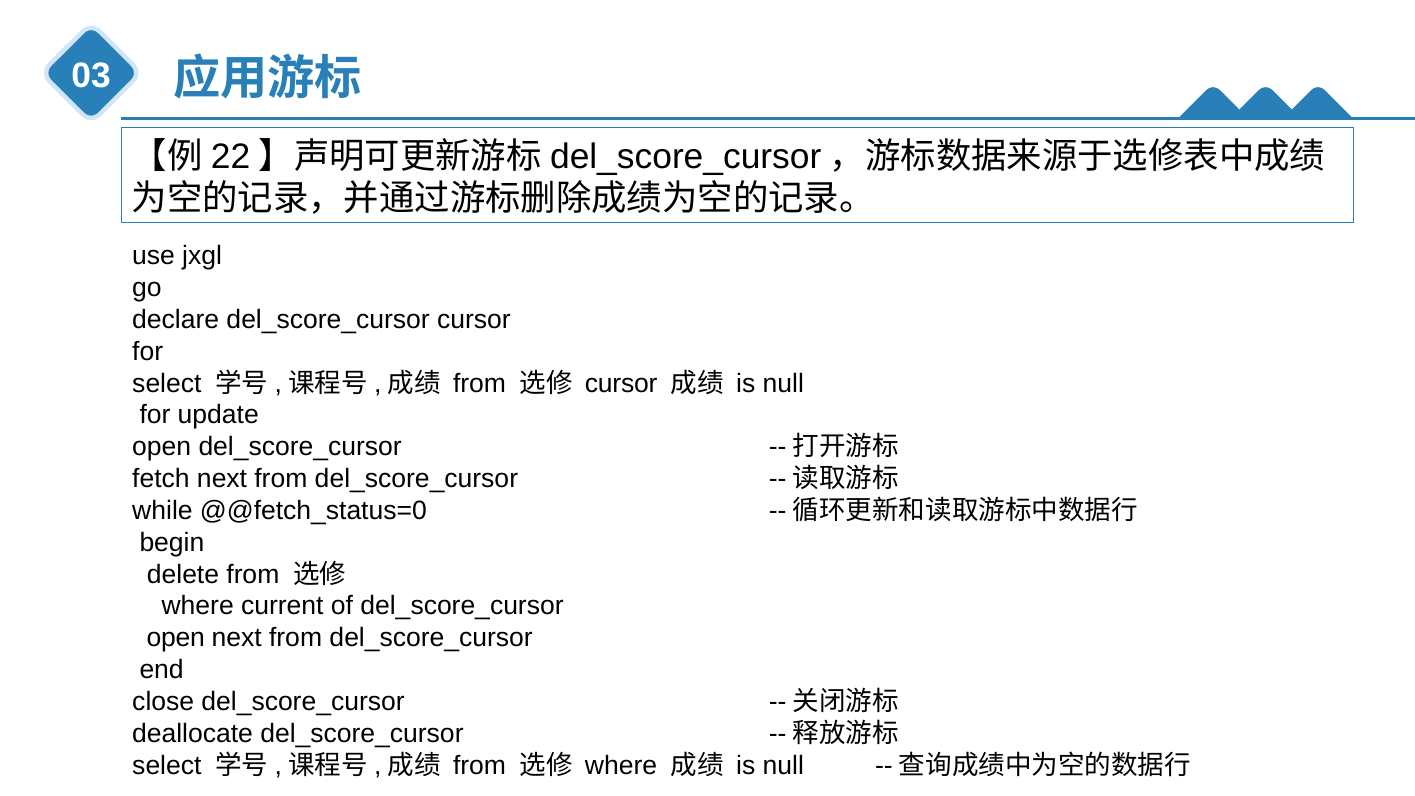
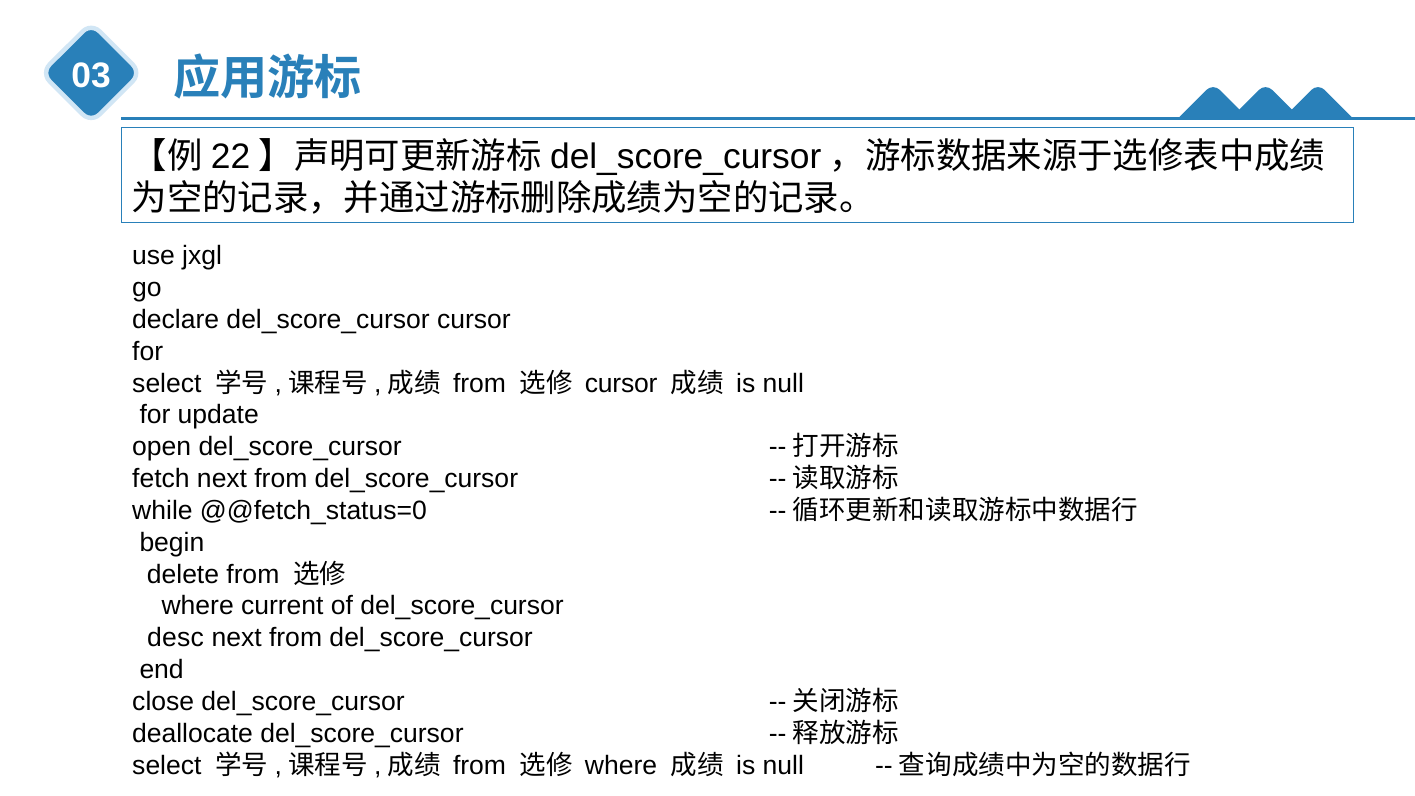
open at (176, 638): open -> desc
